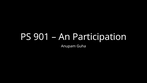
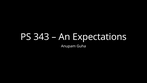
901: 901 -> 343
Participation: Participation -> Expectations
